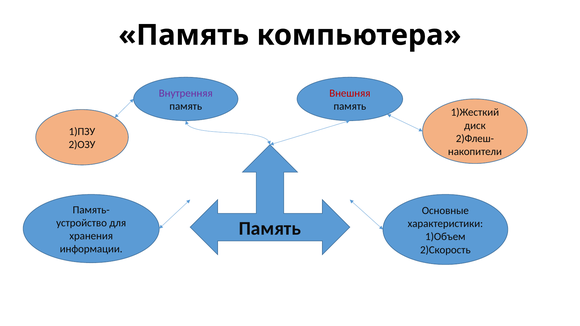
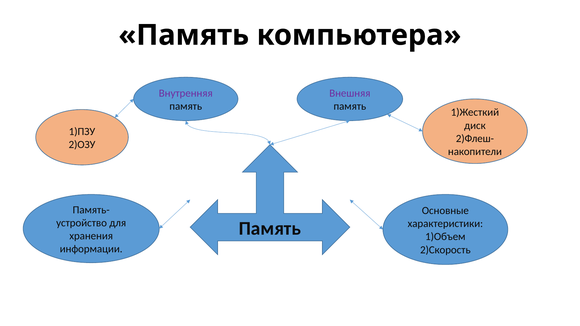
Внешняя colour: red -> purple
